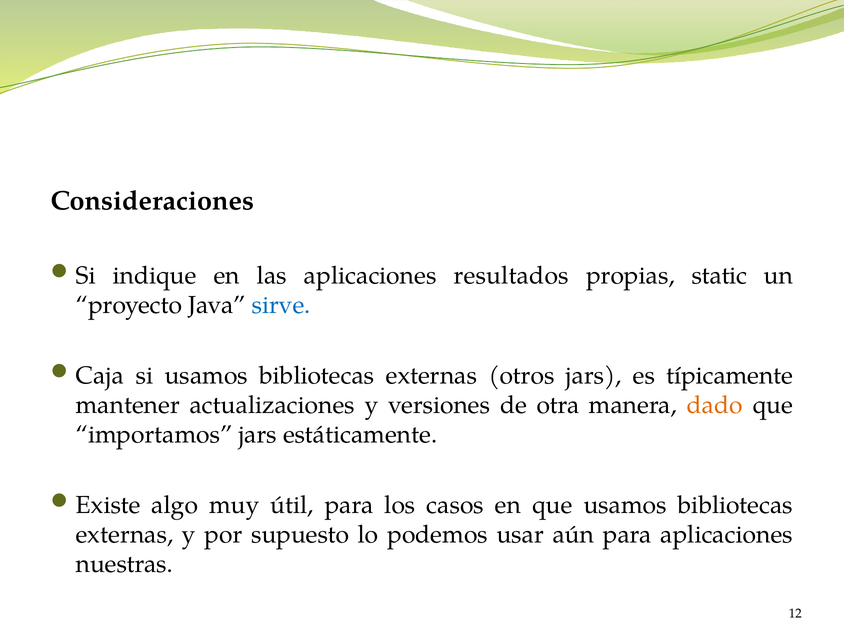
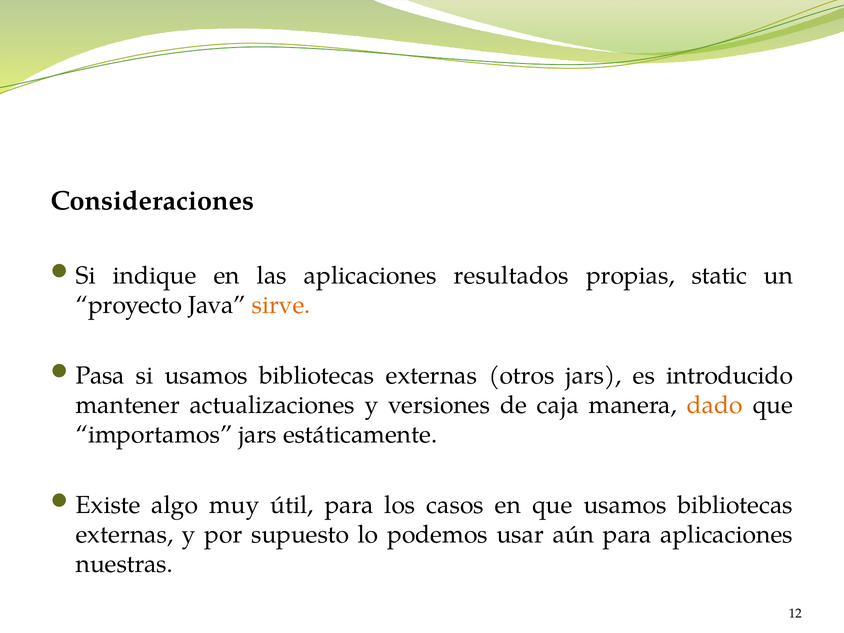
sirve colour: blue -> orange
Caja: Caja -> Pasa
típicamente: típicamente -> introducido
otra: otra -> caja
